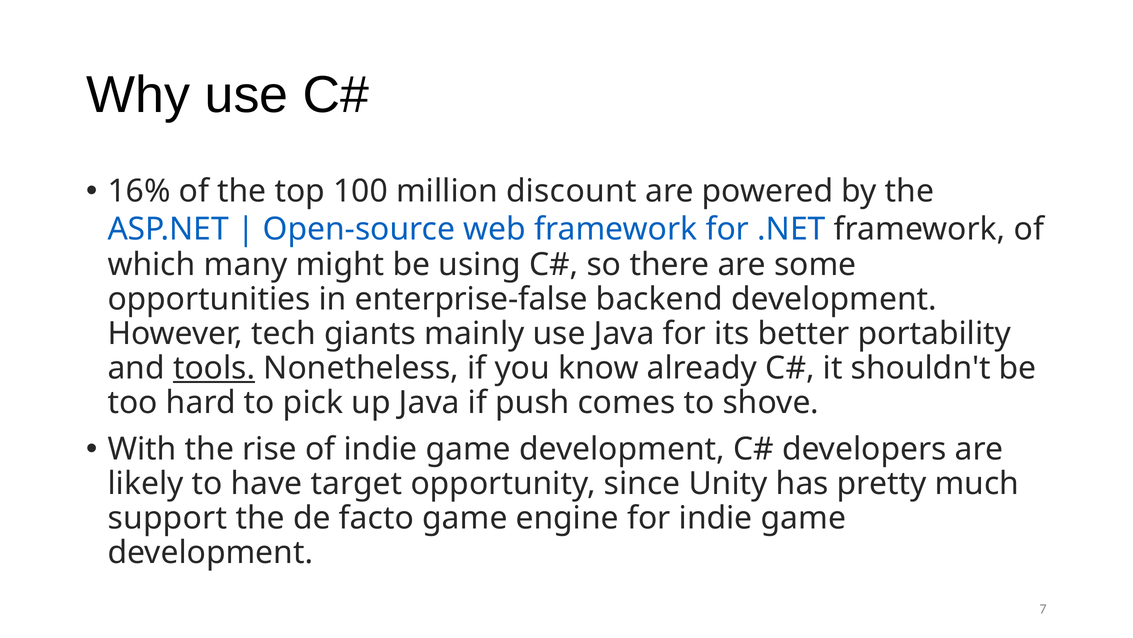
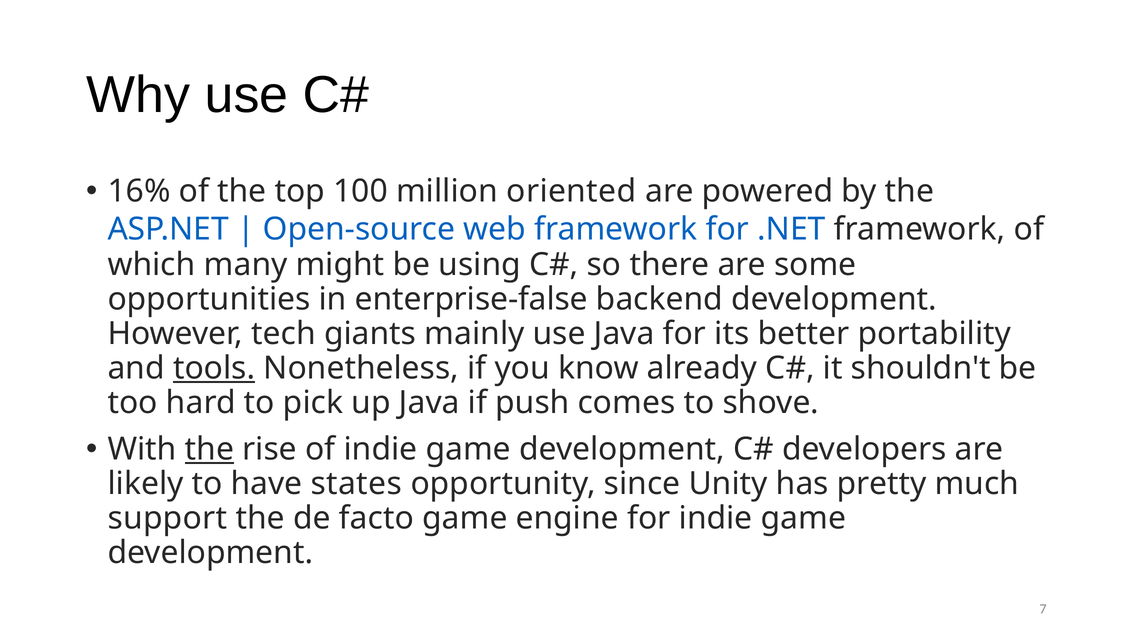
discount: discount -> oriented
the at (209, 449) underline: none -> present
target: target -> states
